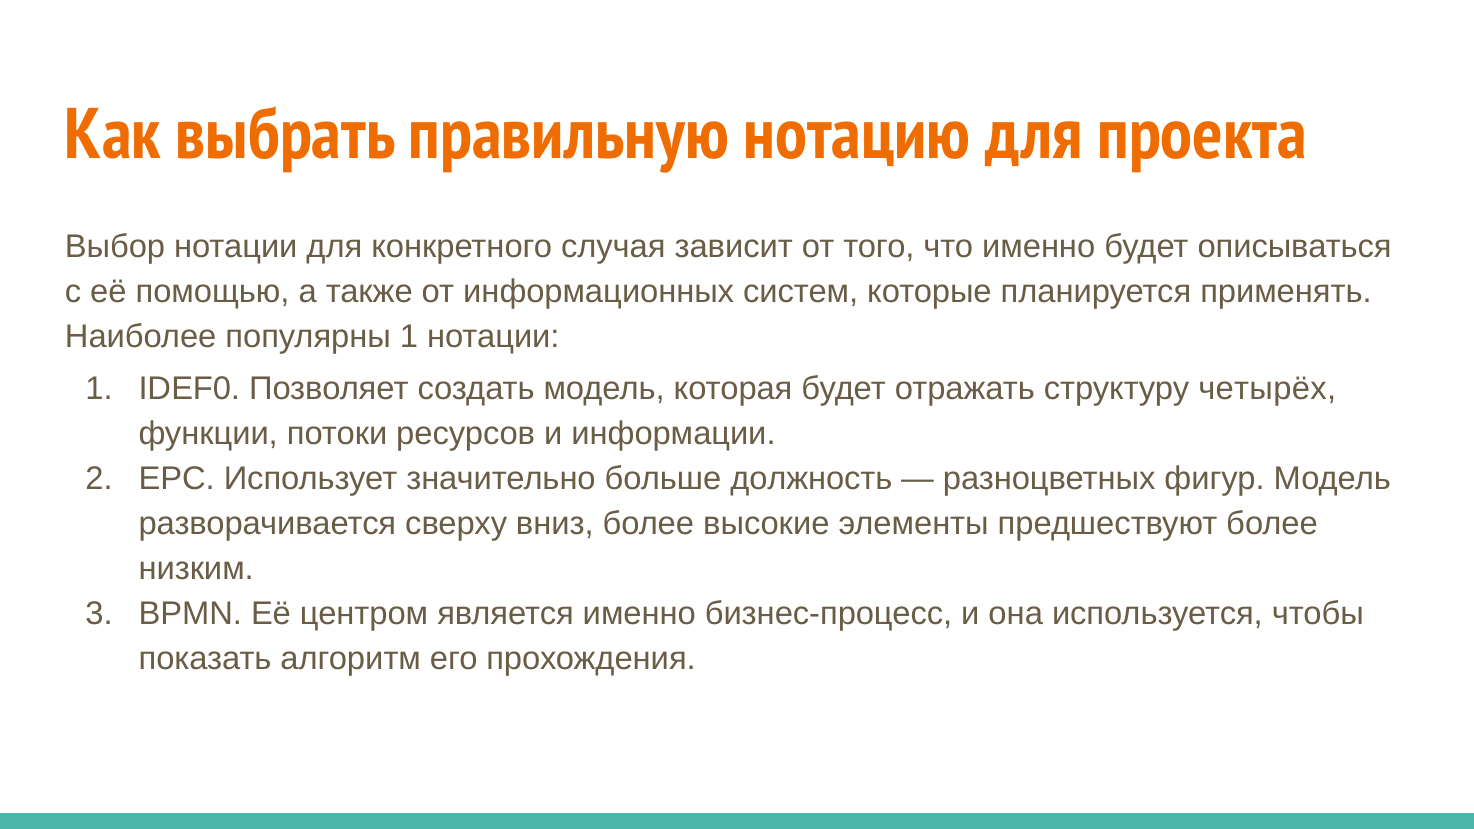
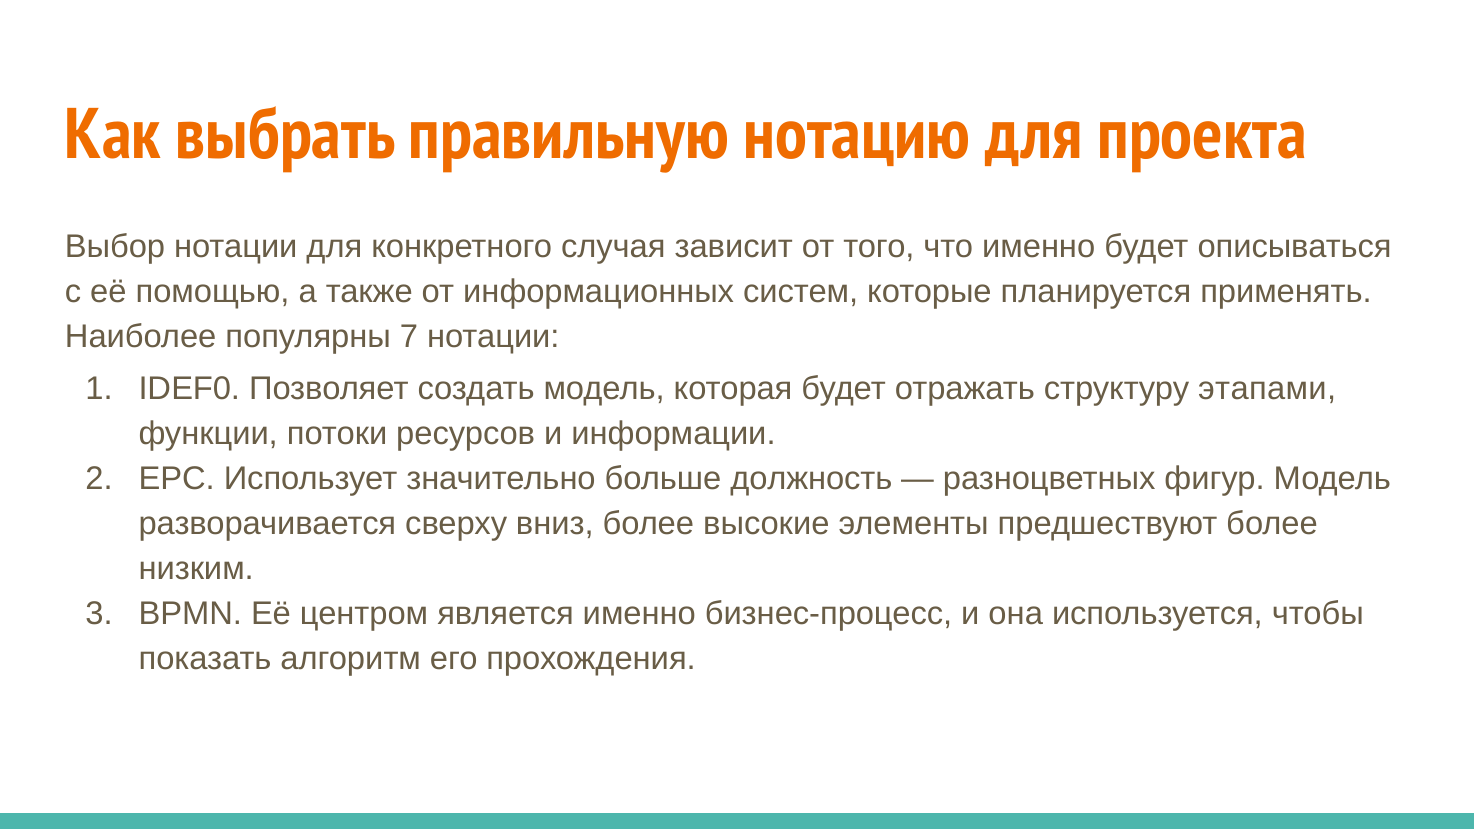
популярны 1: 1 -> 7
четырёх: четырёх -> этапами
